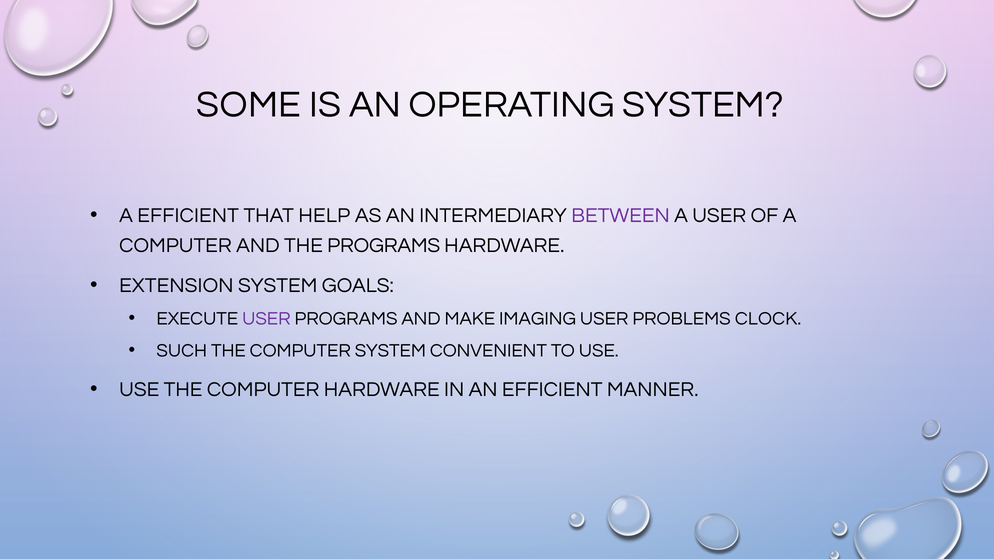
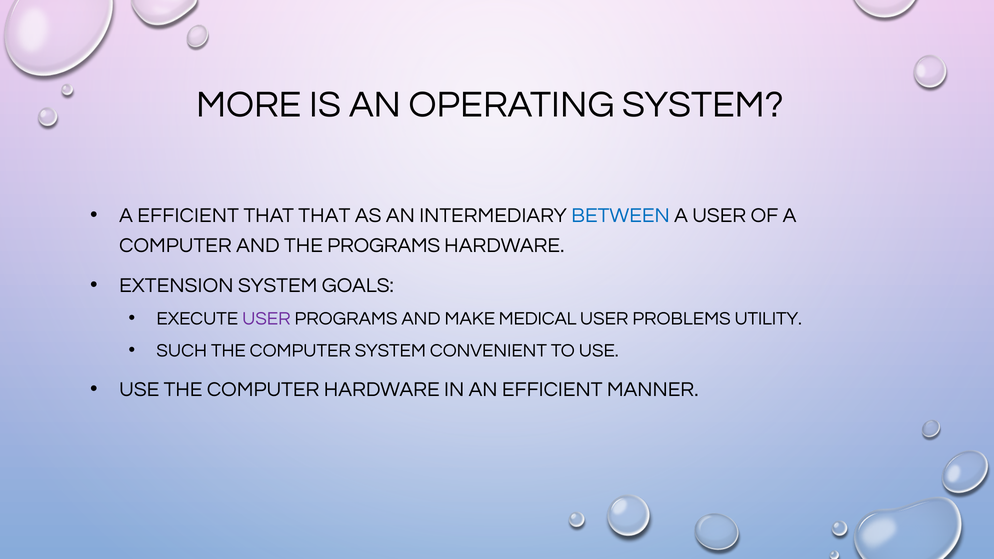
SOME: SOME -> MORE
THAT HELP: HELP -> THAT
BETWEEN colour: purple -> blue
IMAGING: IMAGING -> MEDICAL
CLOCK: CLOCK -> UTILITY
